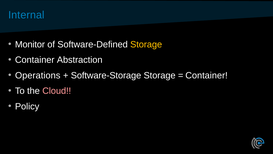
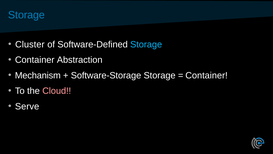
Internal at (26, 15): Internal -> Storage
Monitor: Monitor -> Cluster
Storage at (146, 44) colour: yellow -> light blue
Operations: Operations -> Mechanism
Policy: Policy -> Serve
